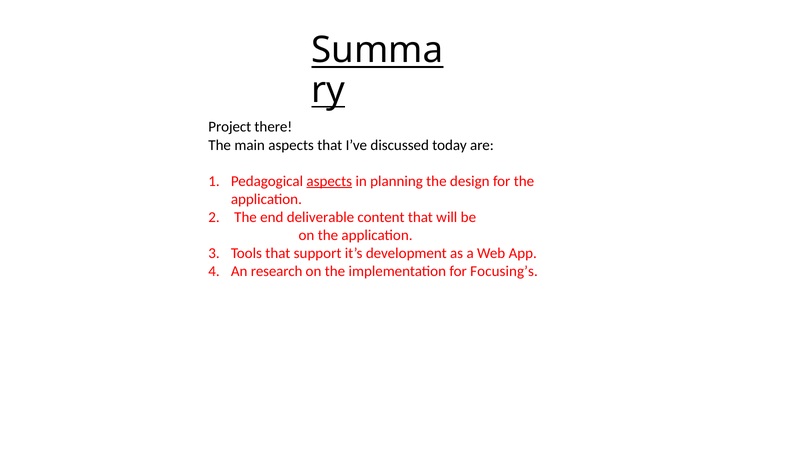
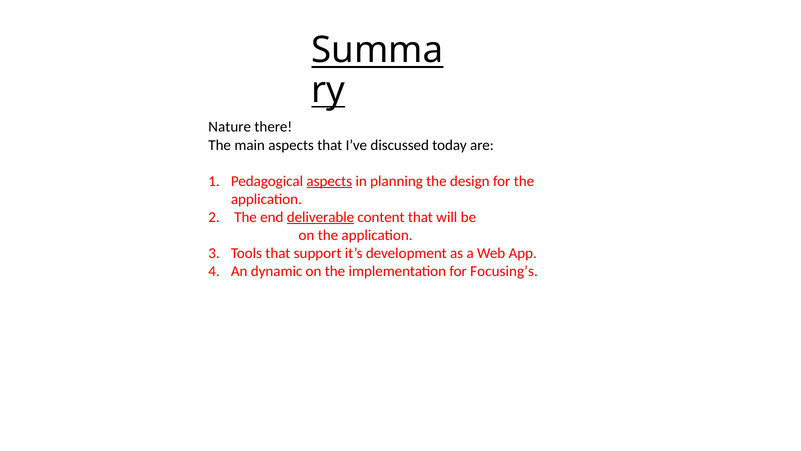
Project: Project -> Nature
deliverable underline: none -> present
research: research -> dynamic
